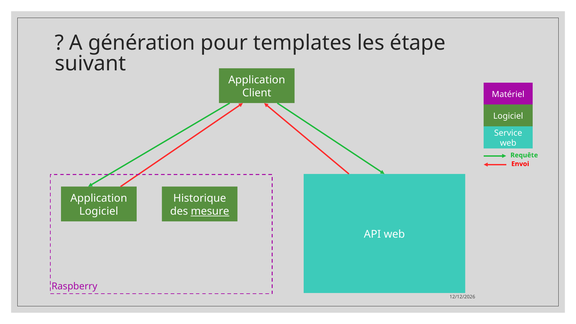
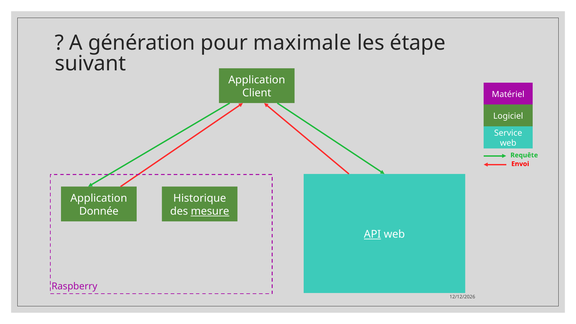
templates: templates -> maximale
Logiciel at (99, 211): Logiciel -> Donnée
API underline: none -> present
